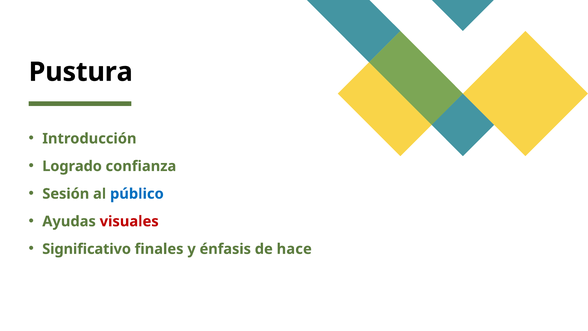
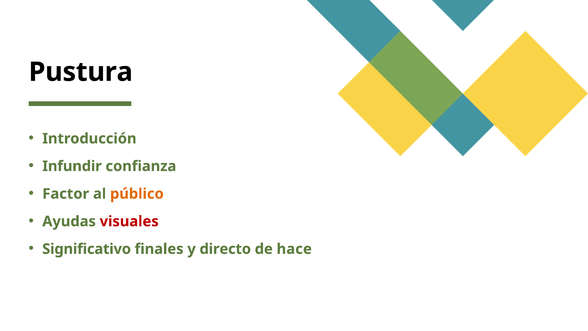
Logrado: Logrado -> Infundir
Sesión: Sesión -> Factor
público colour: blue -> orange
énfasis: énfasis -> directo
